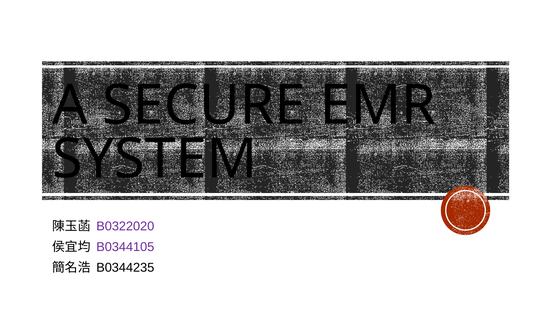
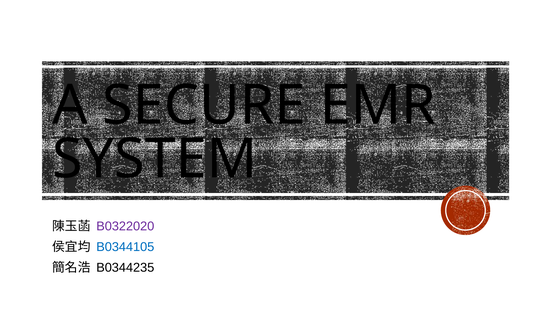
B0344105 colour: purple -> blue
